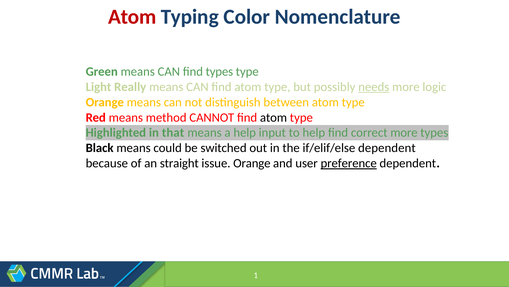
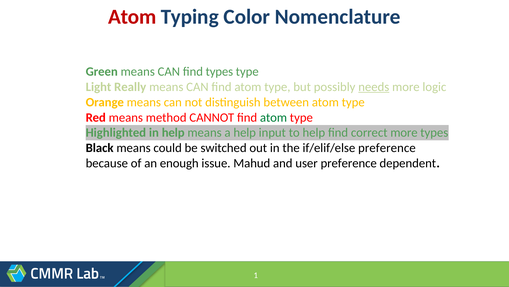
atom at (274, 117) colour: black -> green
in that: that -> help
if/elif/else dependent: dependent -> preference
straight: straight -> enough
issue Orange: Orange -> Mahud
preference at (349, 163) underline: present -> none
